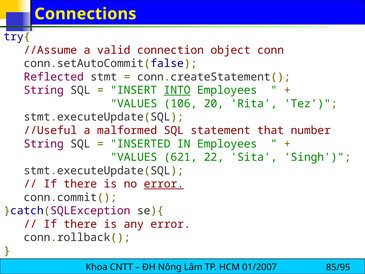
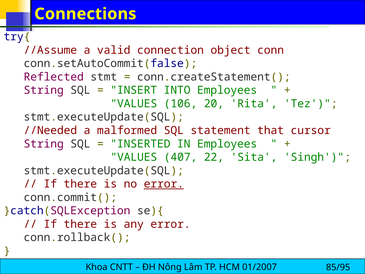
INTO underline: present -> none
//Useful: //Useful -> //Needed
number: number -> cursor
621: 621 -> 407
